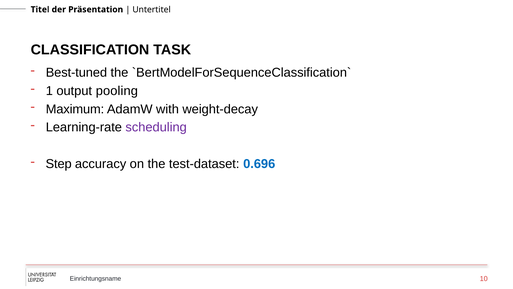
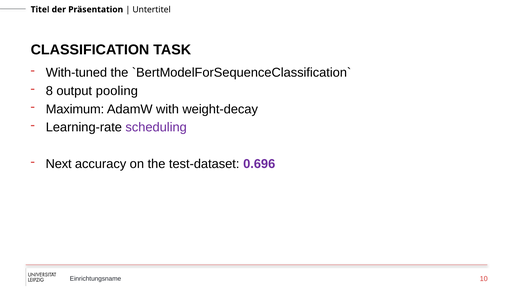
Best-tuned: Best-tuned -> With-tuned
1: 1 -> 8
Step: Step -> Next
0.696 colour: blue -> purple
